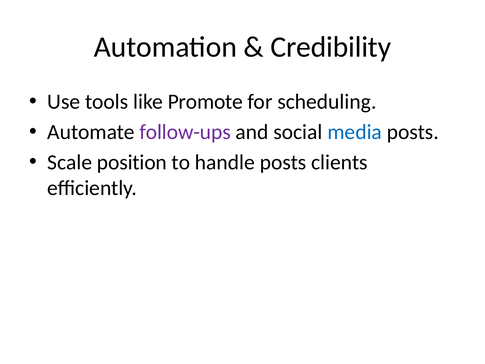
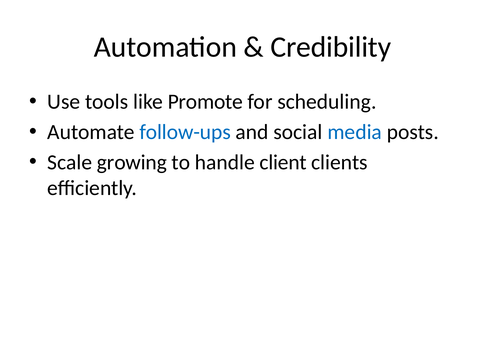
follow-ups colour: purple -> blue
position: position -> growing
handle posts: posts -> client
